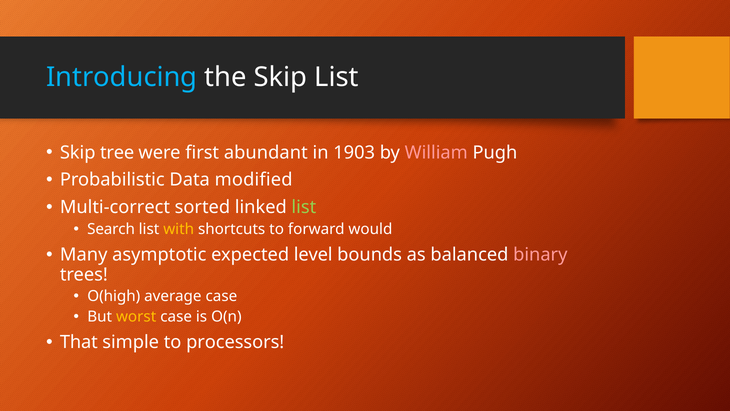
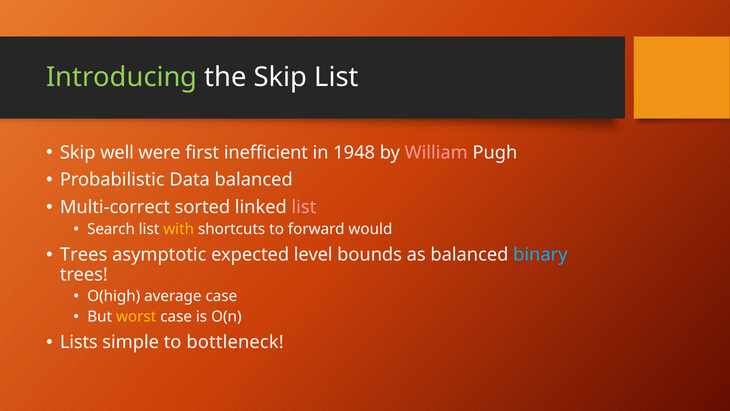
Introducing colour: light blue -> light green
tree: tree -> well
abundant: abundant -> inefficient
1903: 1903 -> 1948
Data modified: modified -> balanced
list at (304, 207) colour: light green -> pink
Many at (84, 255): Many -> Trees
binary colour: pink -> light blue
That: That -> Lists
processors: processors -> bottleneck
